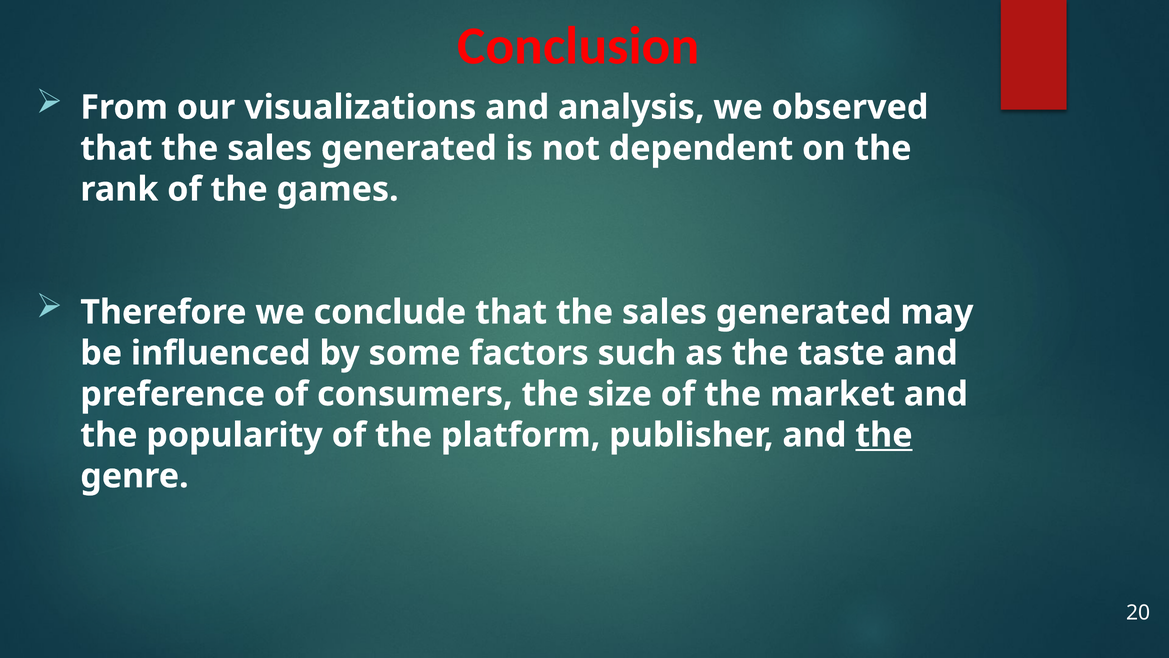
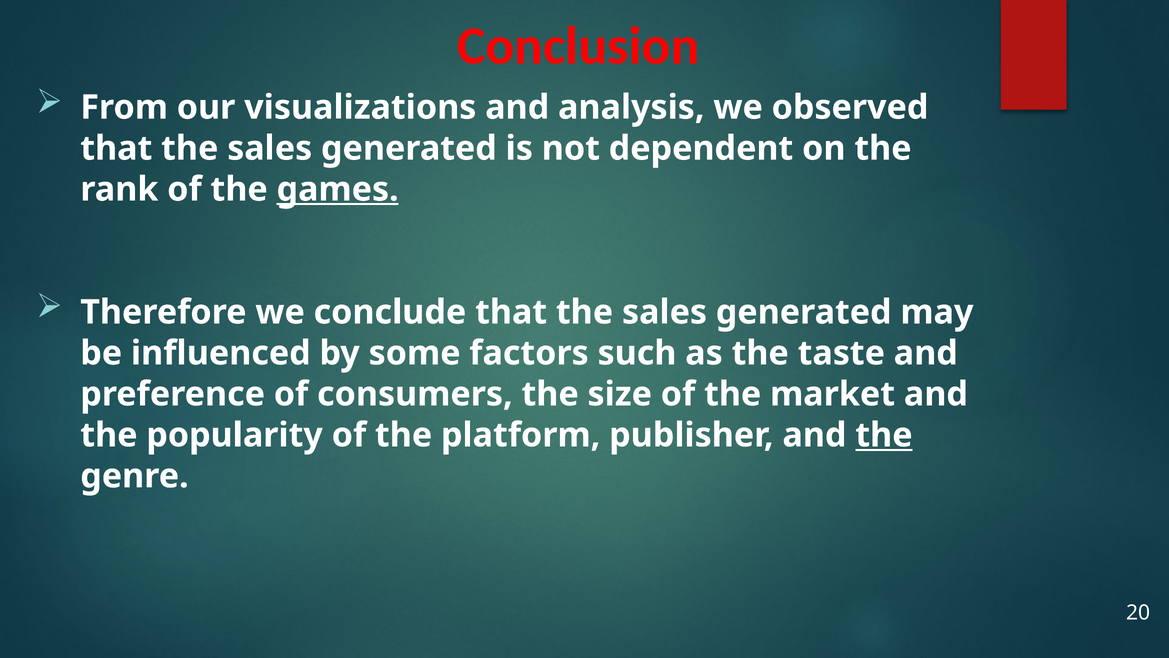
games underline: none -> present
